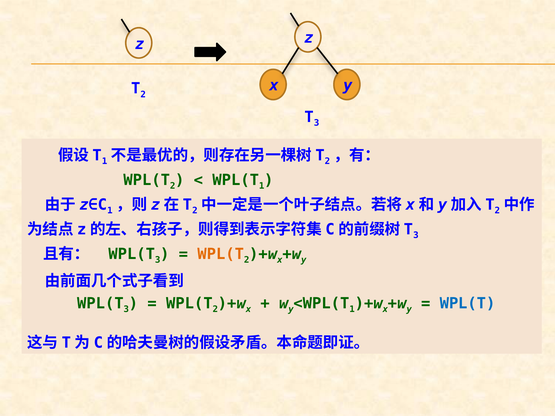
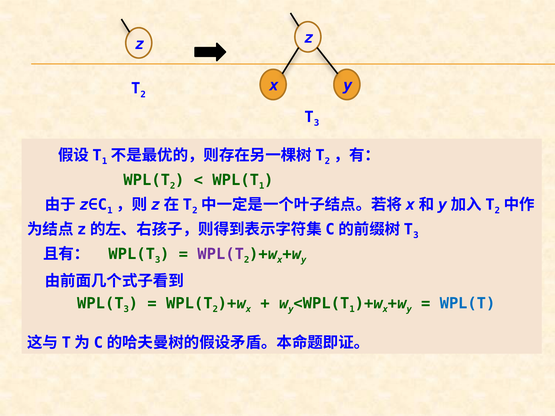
WPL(T at (221, 254) colour: orange -> purple
